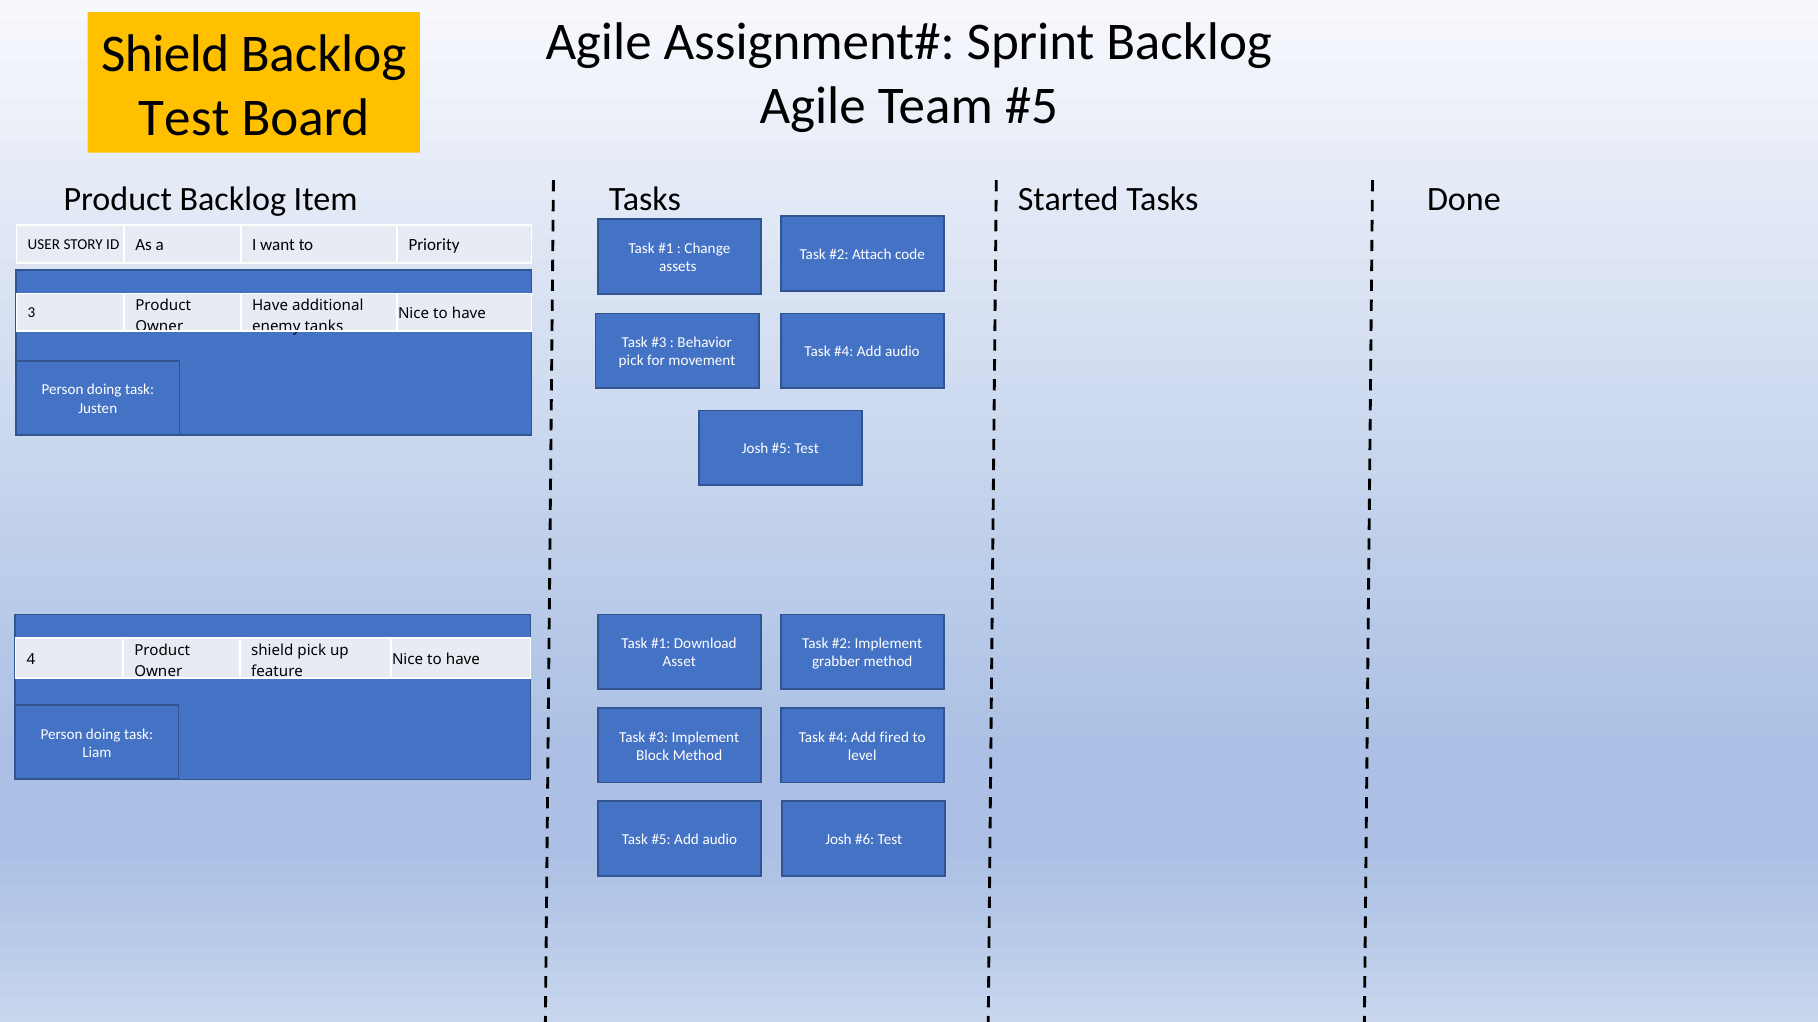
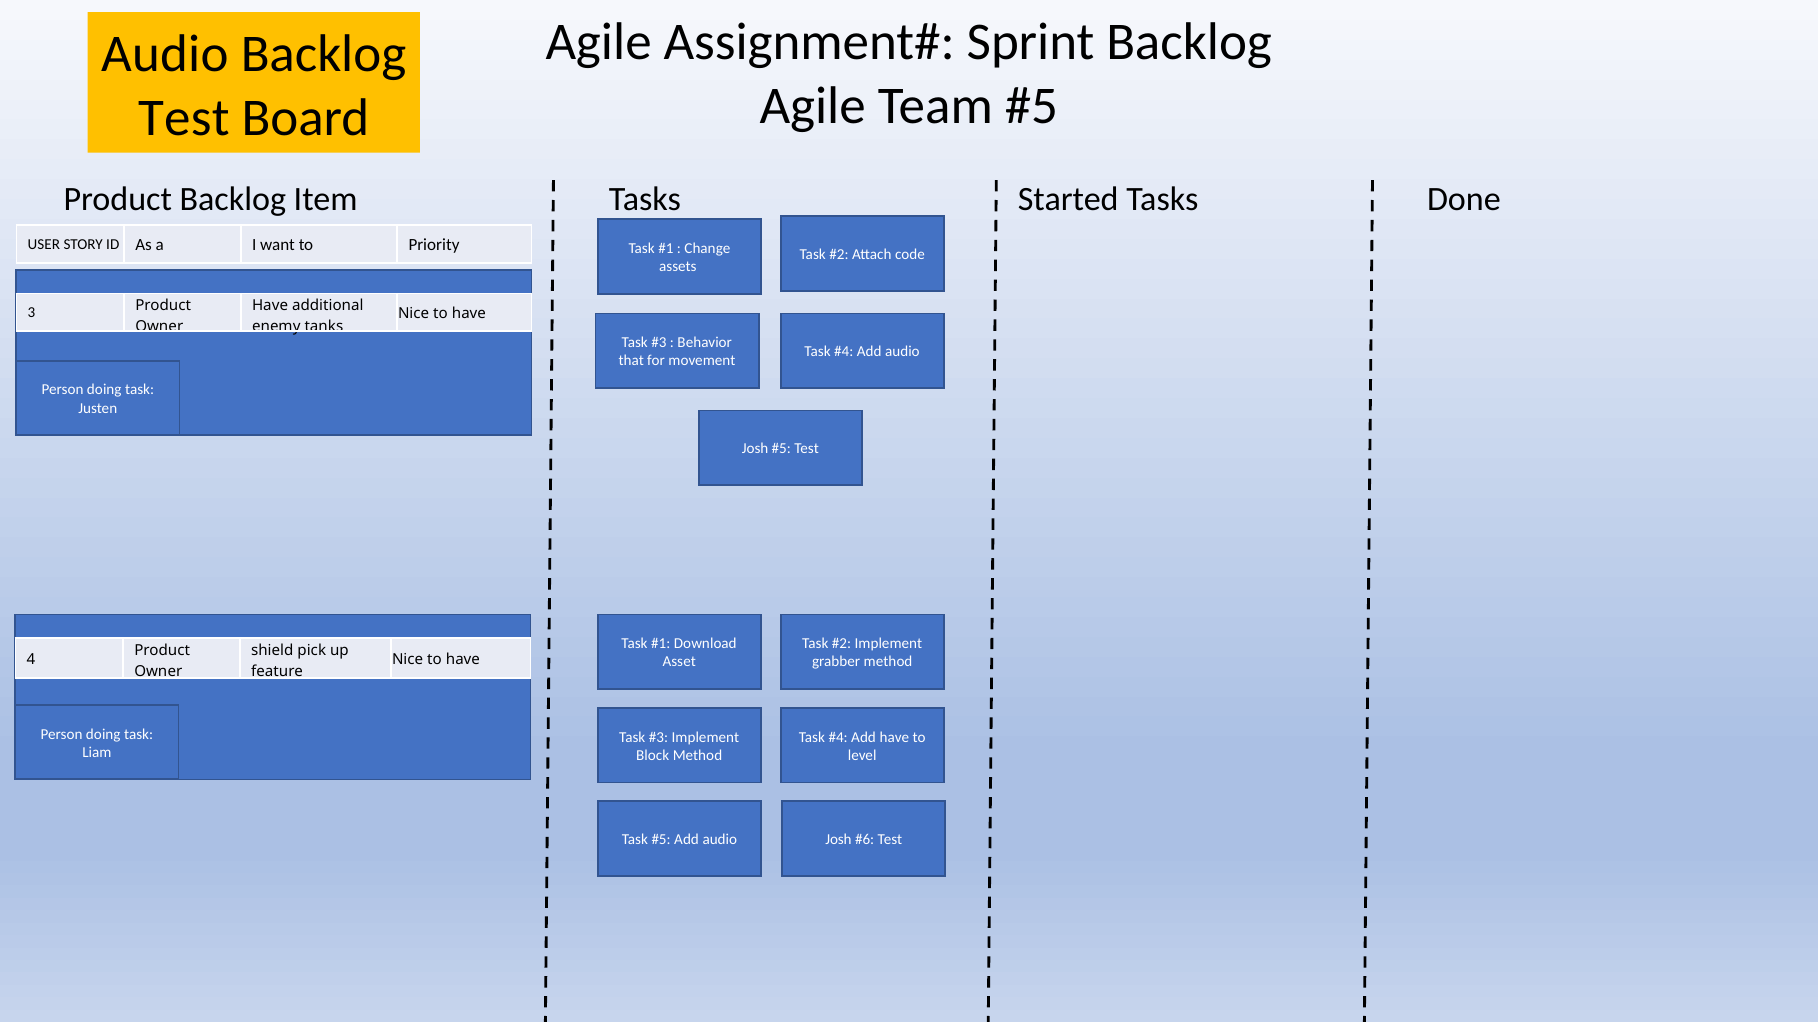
Shield at (165, 54): Shield -> Audio
pick at (631, 361): pick -> that
Add fired: fired -> have
